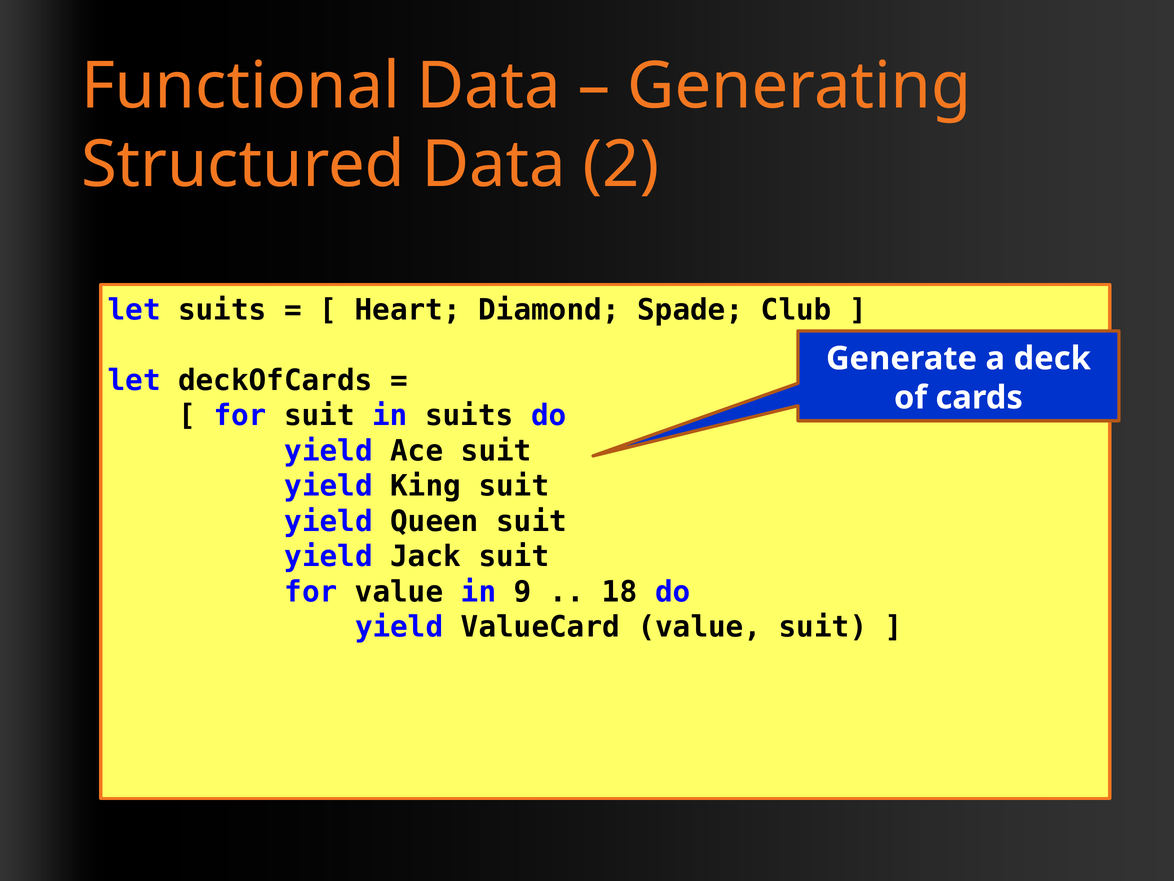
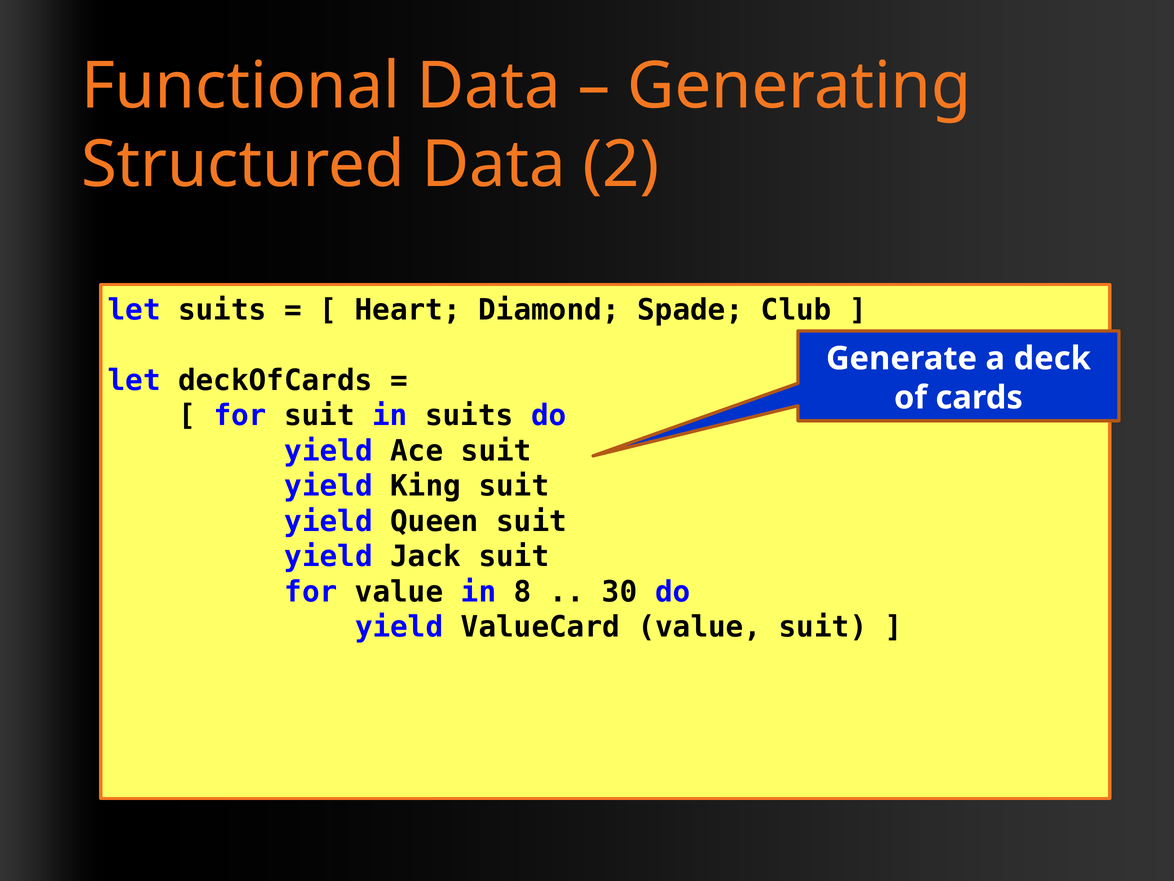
9: 9 -> 8
18: 18 -> 30
